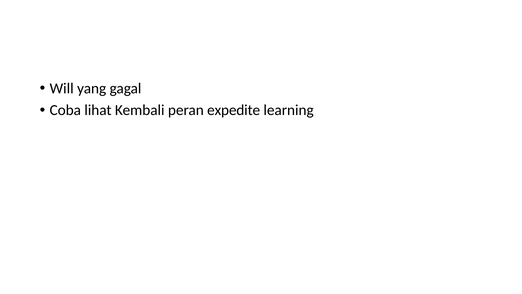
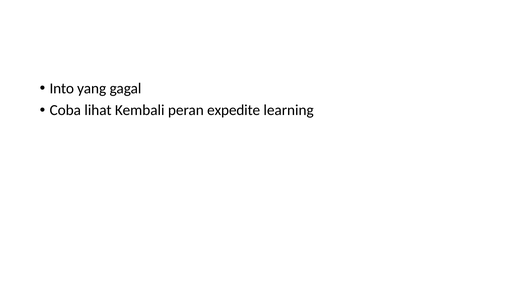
Will: Will -> Into
